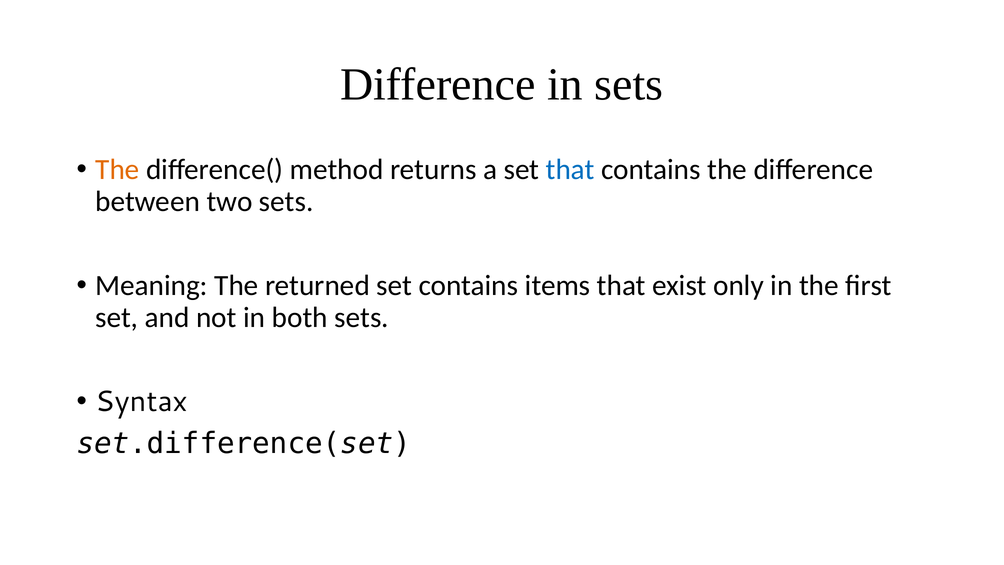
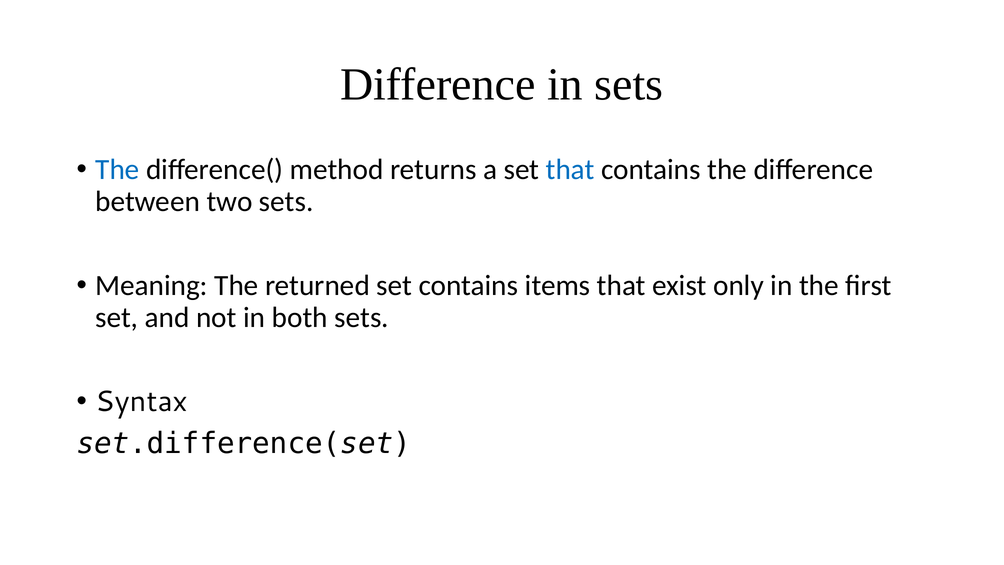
The at (117, 170) colour: orange -> blue
